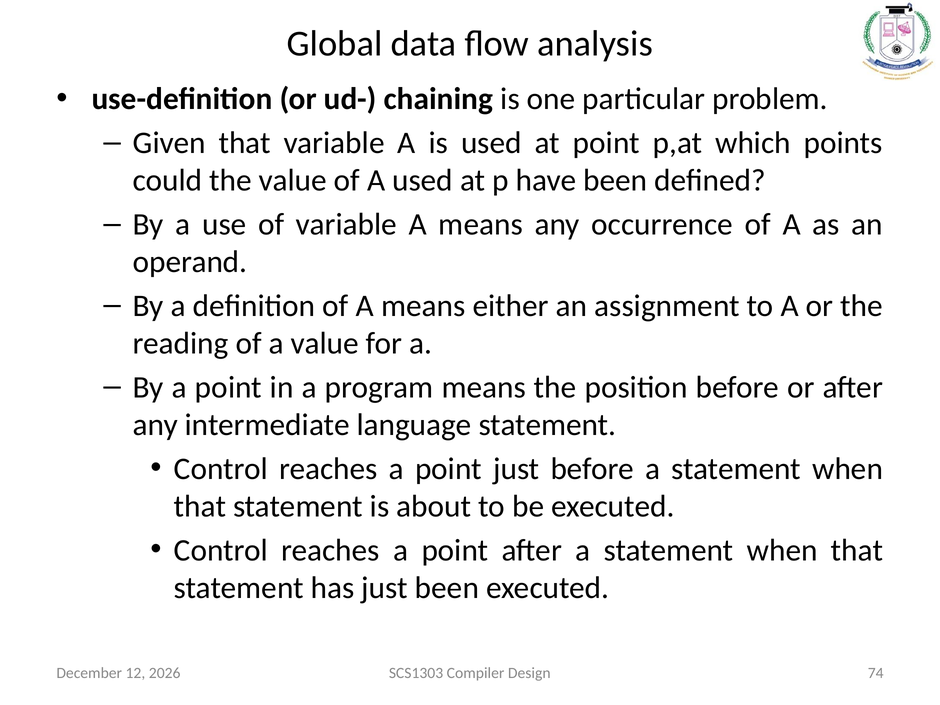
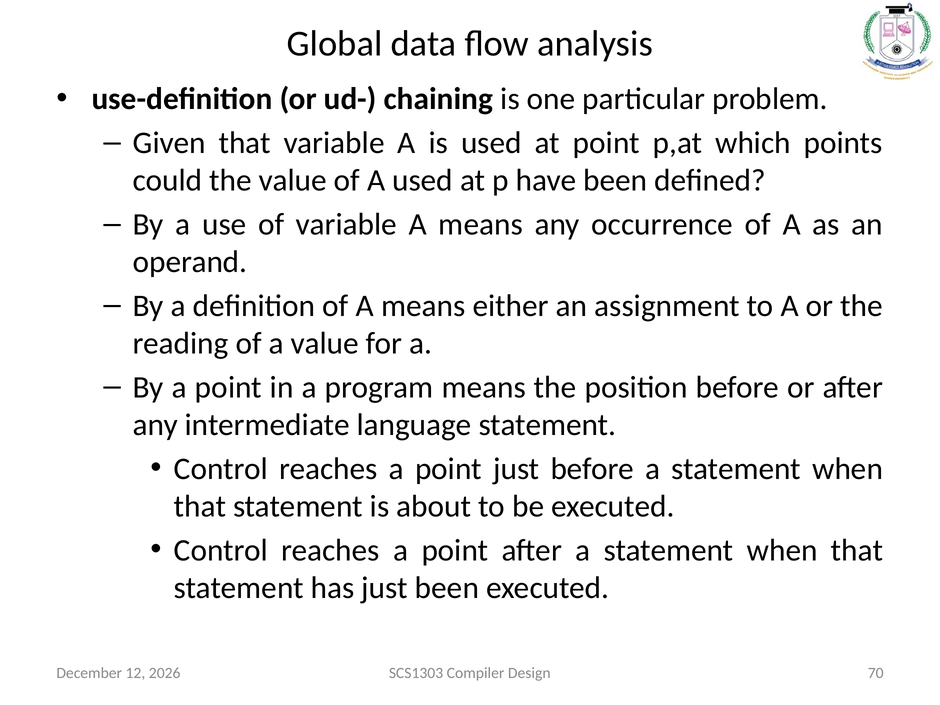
74: 74 -> 70
